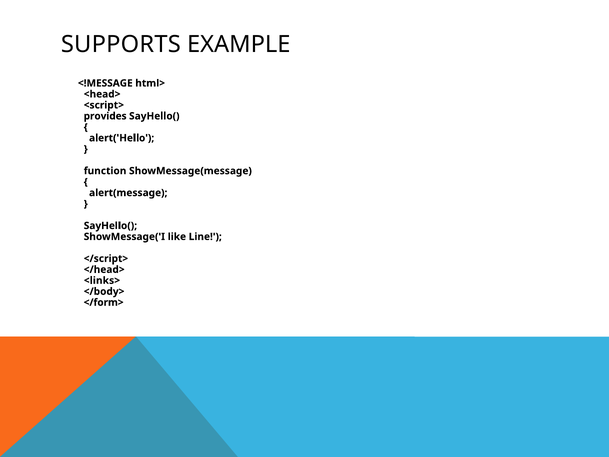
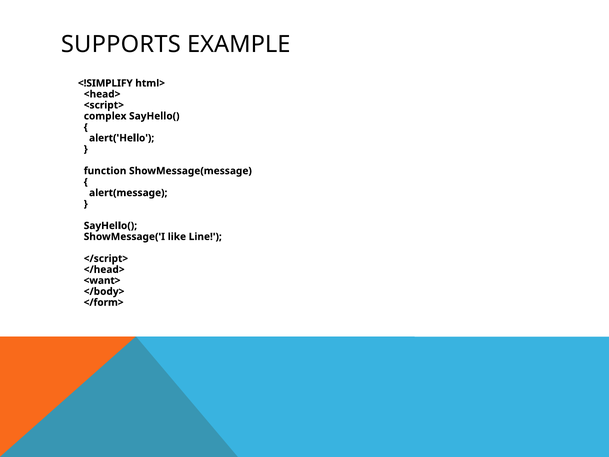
<!MESSAGE: <!MESSAGE -> <!SIMPLIFY
provides: provides -> complex
<links>: <links> -> <want>
